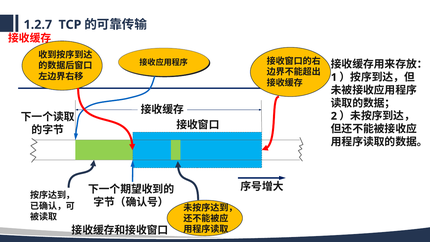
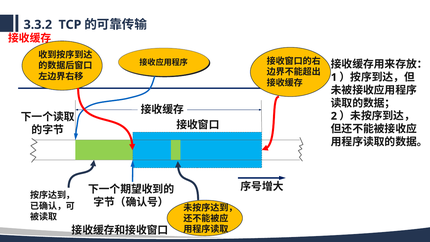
1.2.7: 1.2.7 -> 3.3.2
